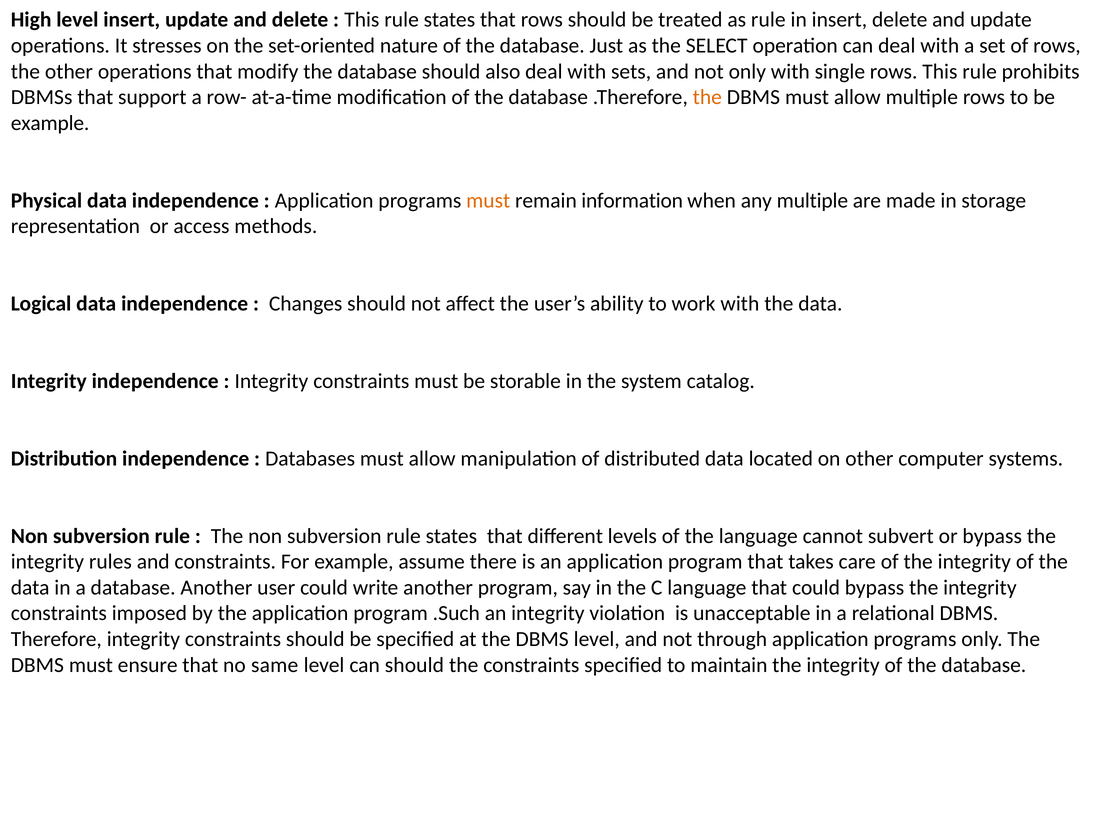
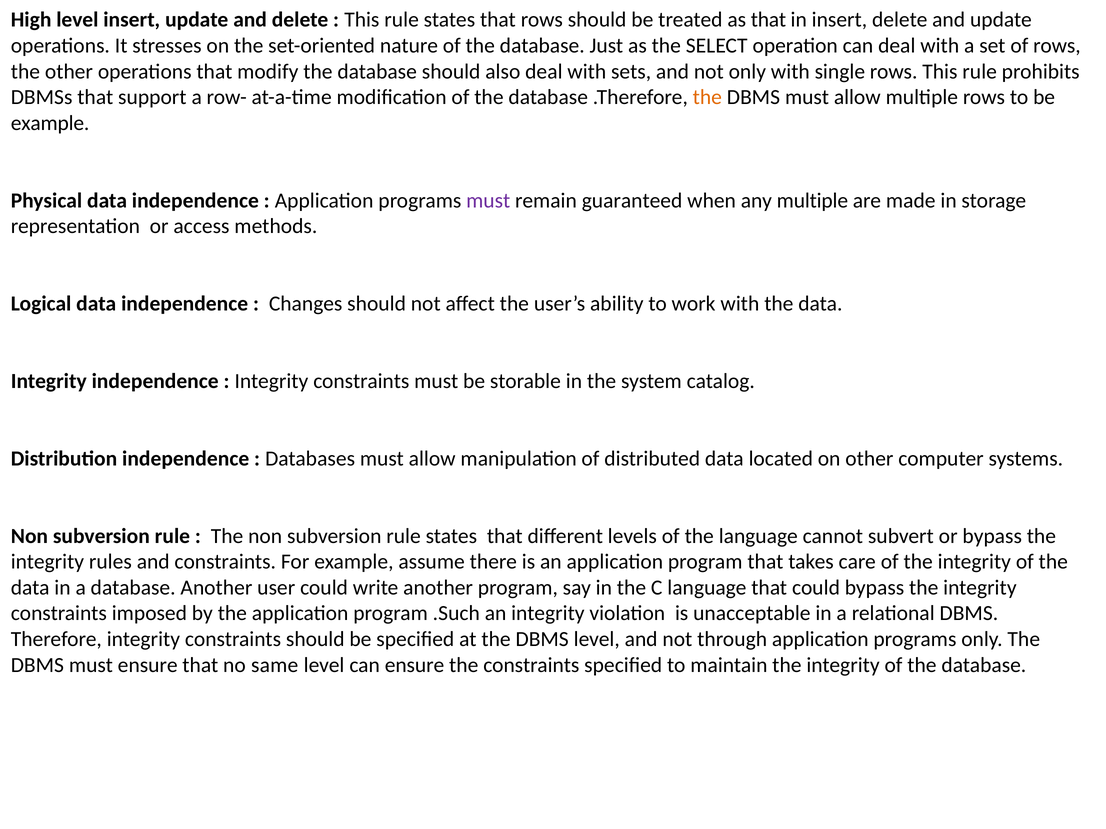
as rule: rule -> that
must at (488, 201) colour: orange -> purple
information: information -> guaranteed
can should: should -> ensure
